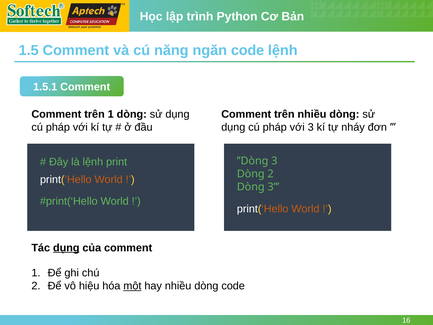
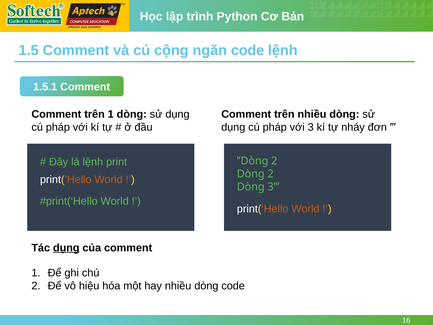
năng: năng -> cộng
’’Dòng 3: 3 -> 2
một underline: present -> none
